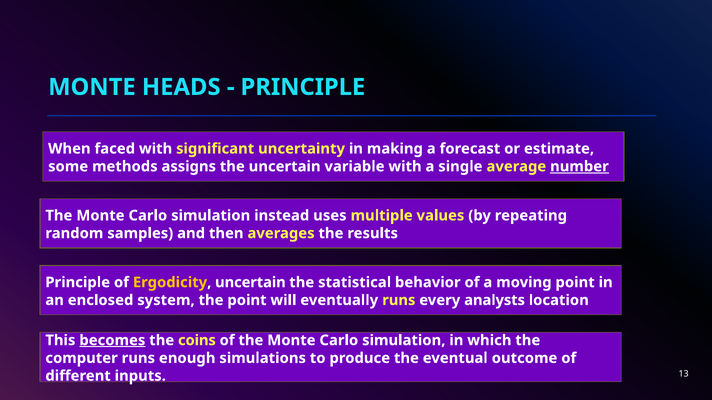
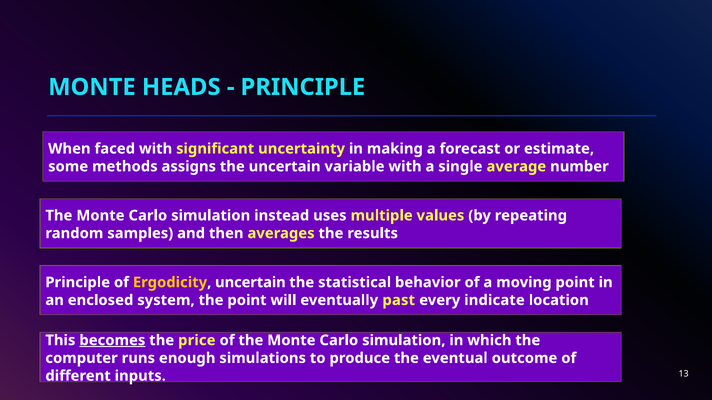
number underline: present -> none
eventually runs: runs -> past
analysts: analysts -> indicate
coins: coins -> price
